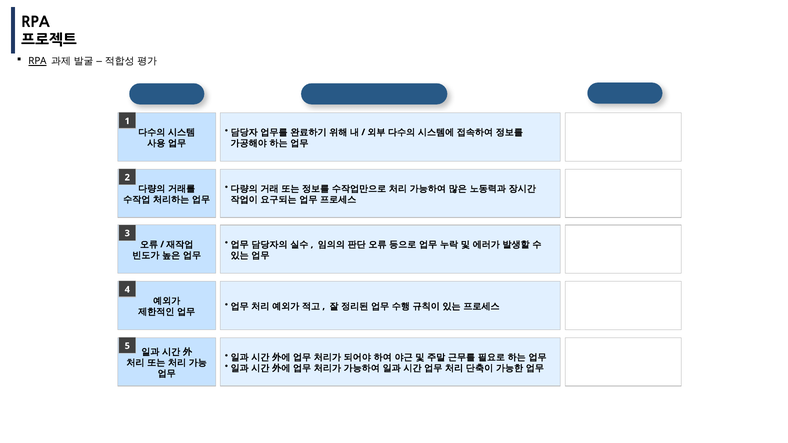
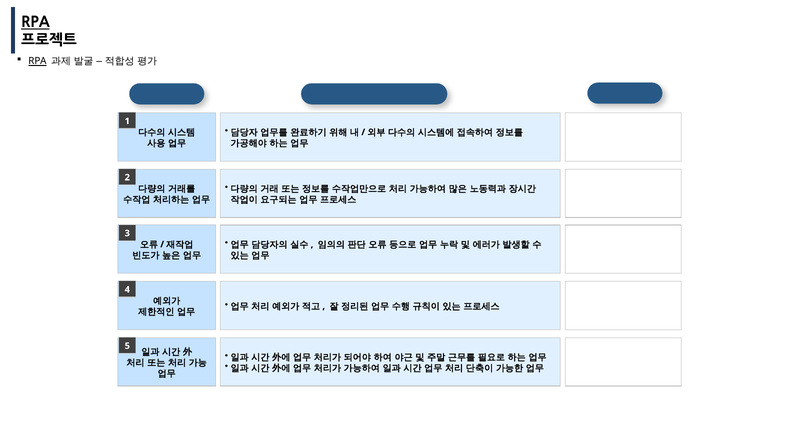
RPA at (35, 23) underline: none -> present
